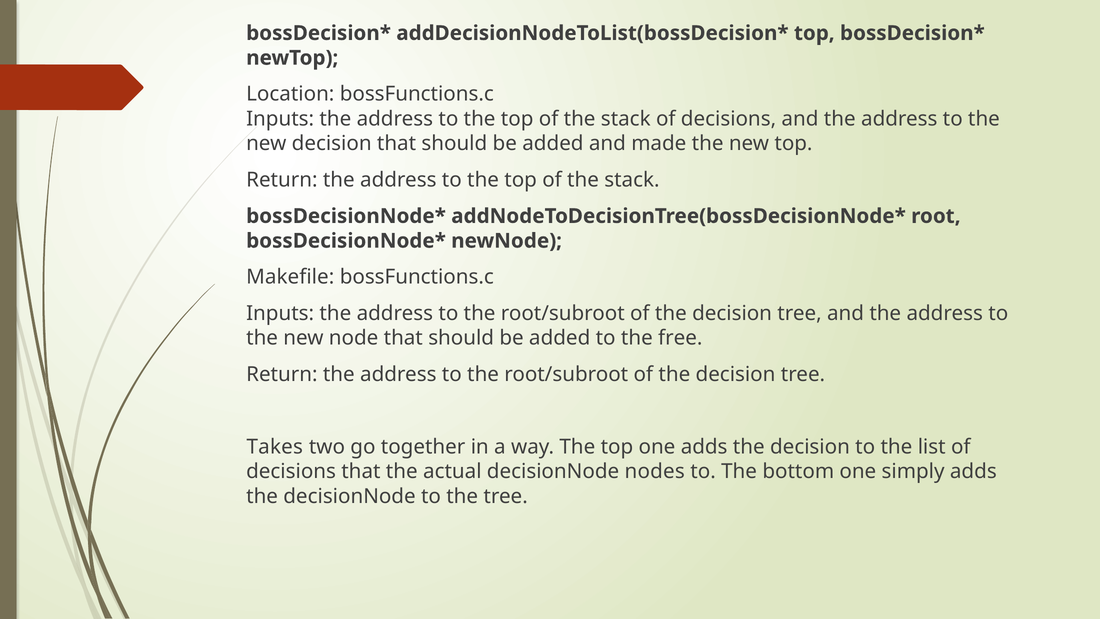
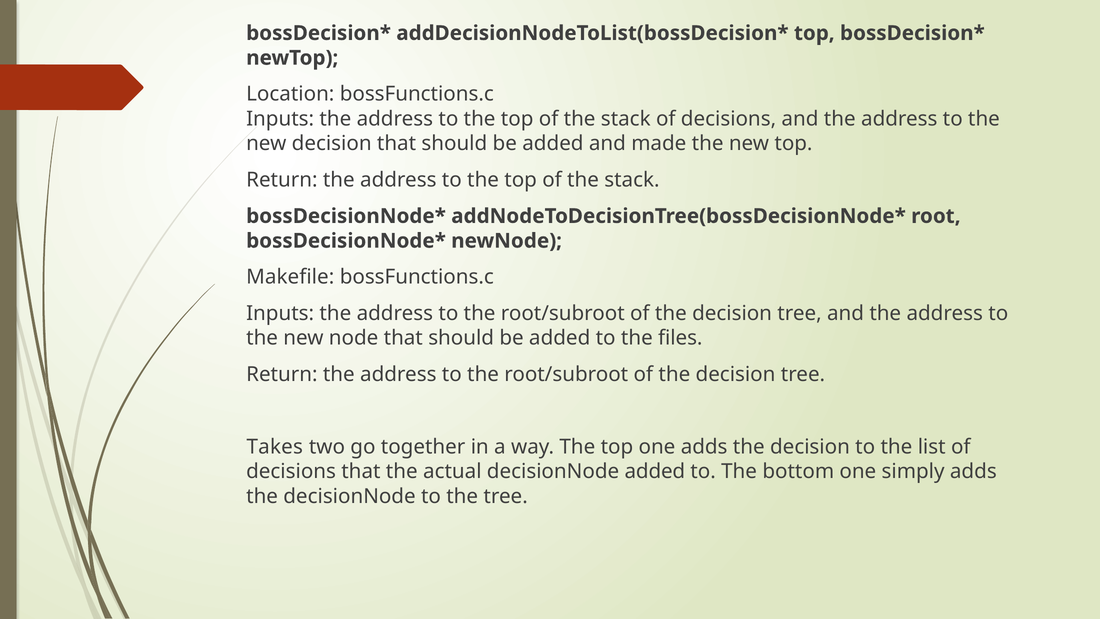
free: free -> files
decisionNode nodes: nodes -> added
